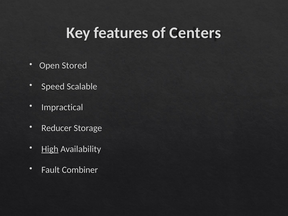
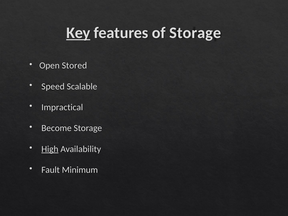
Key underline: none -> present
of Centers: Centers -> Storage
Reducer: Reducer -> Become
Combiner: Combiner -> Minimum
